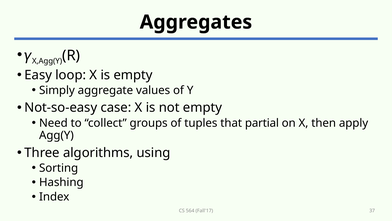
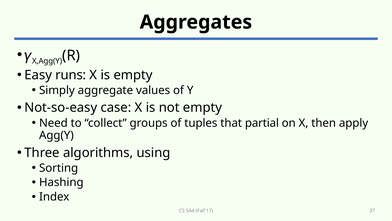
loop: loop -> runs
